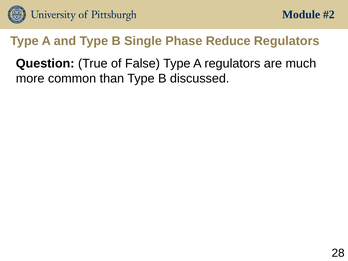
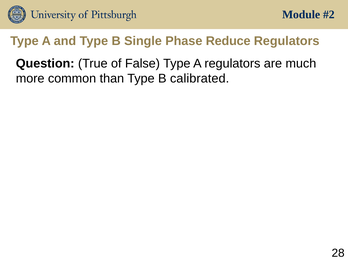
discussed: discussed -> calibrated
